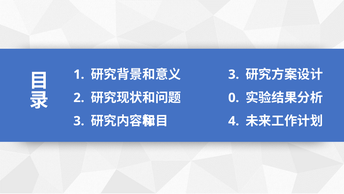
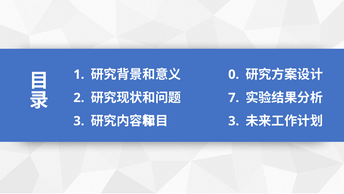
3 at (234, 74): 3 -> 0
0: 0 -> 7
4 at (234, 121): 4 -> 3
